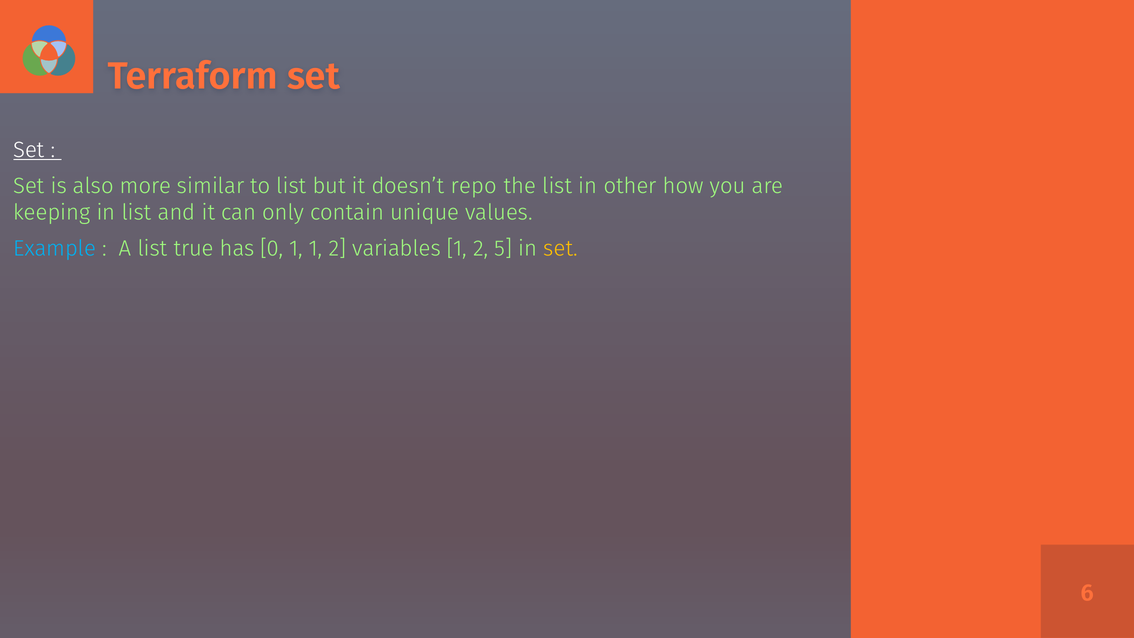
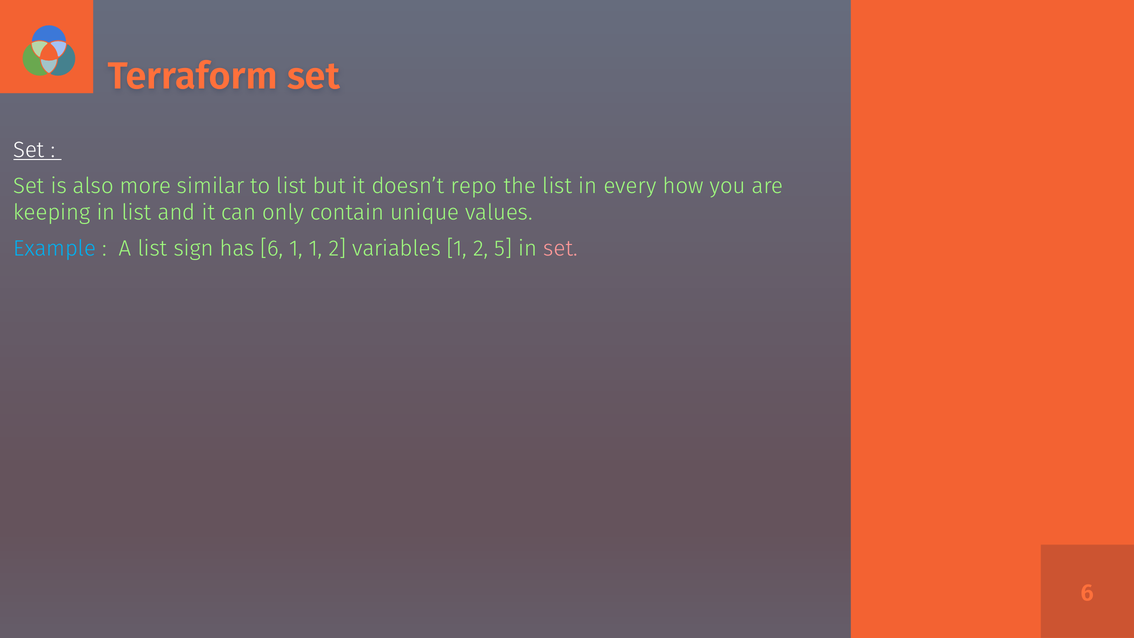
other: other -> every
true: true -> sign
has 0: 0 -> 6
set at (561, 248) colour: yellow -> pink
